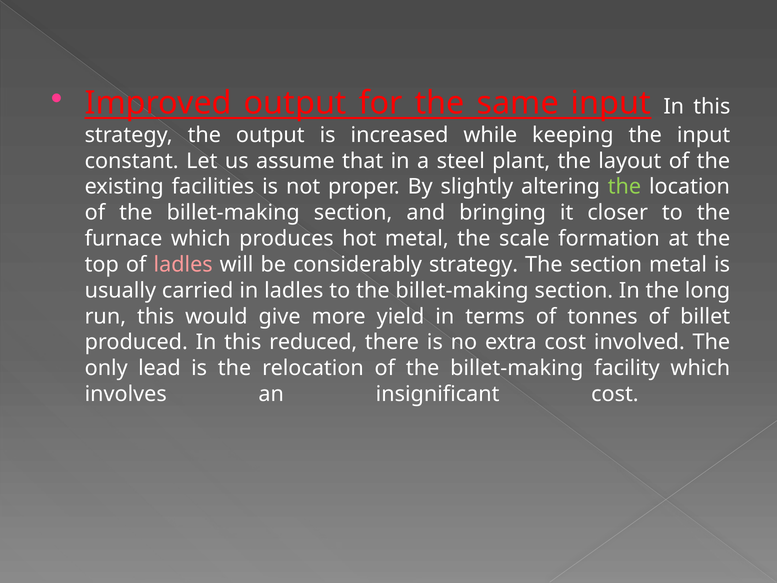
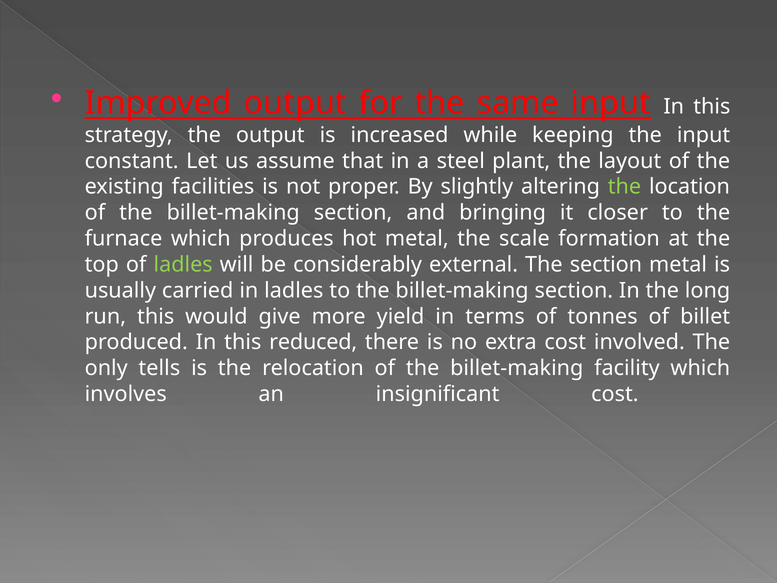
ladles at (183, 264) colour: pink -> light green
considerably strategy: strategy -> external
lead: lead -> tells
